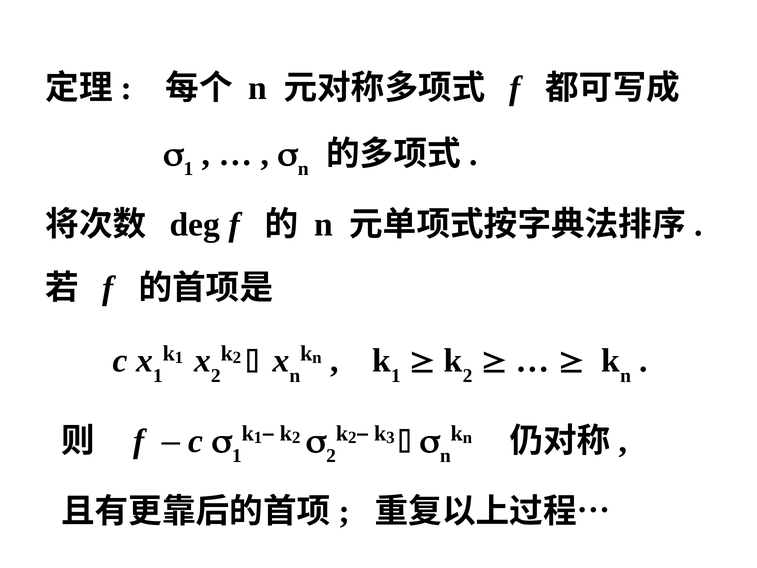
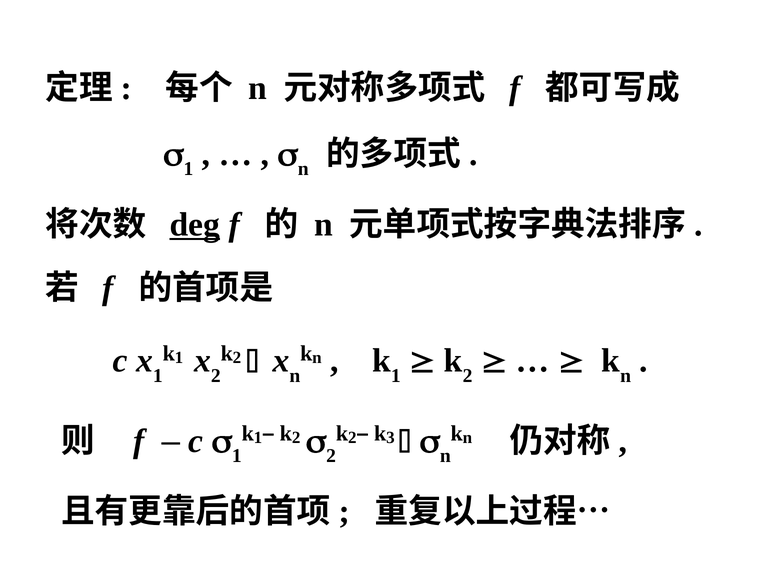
deg underline: none -> present
